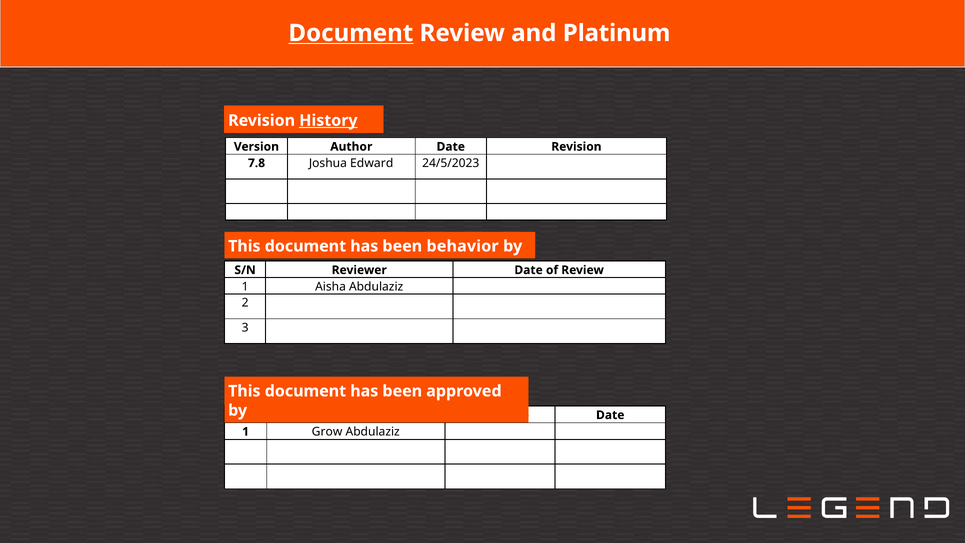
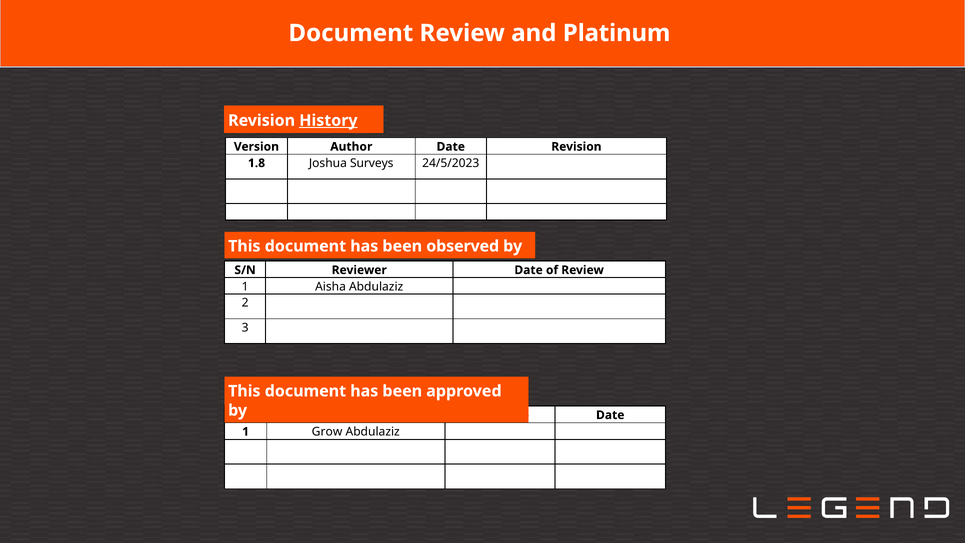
Document at (351, 33) underline: present -> none
7.8: 7.8 -> 1.8
Edward: Edward -> Surveys
behavior: behavior -> observed
